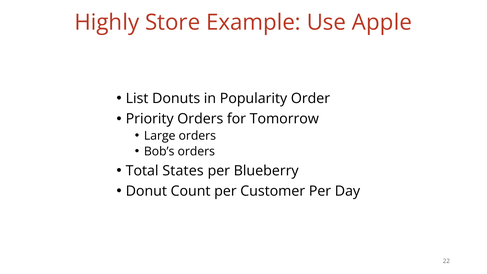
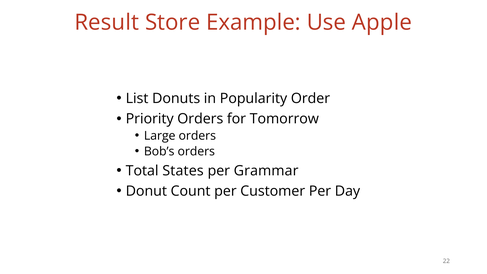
Highly: Highly -> Result
Blueberry: Blueberry -> Grammar
